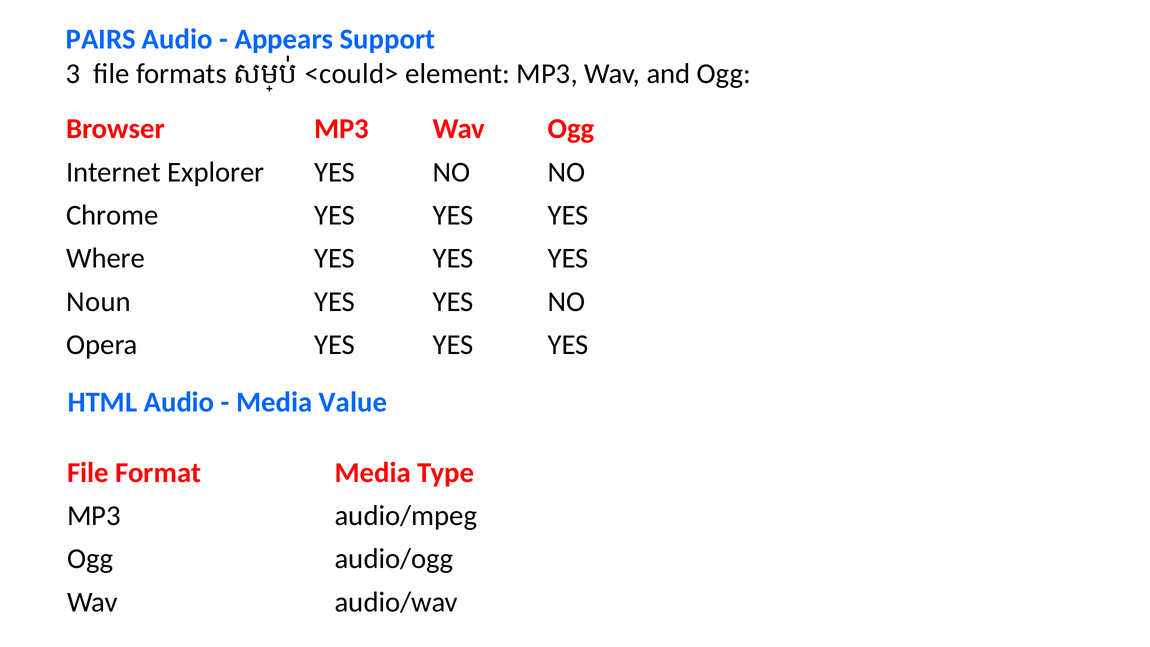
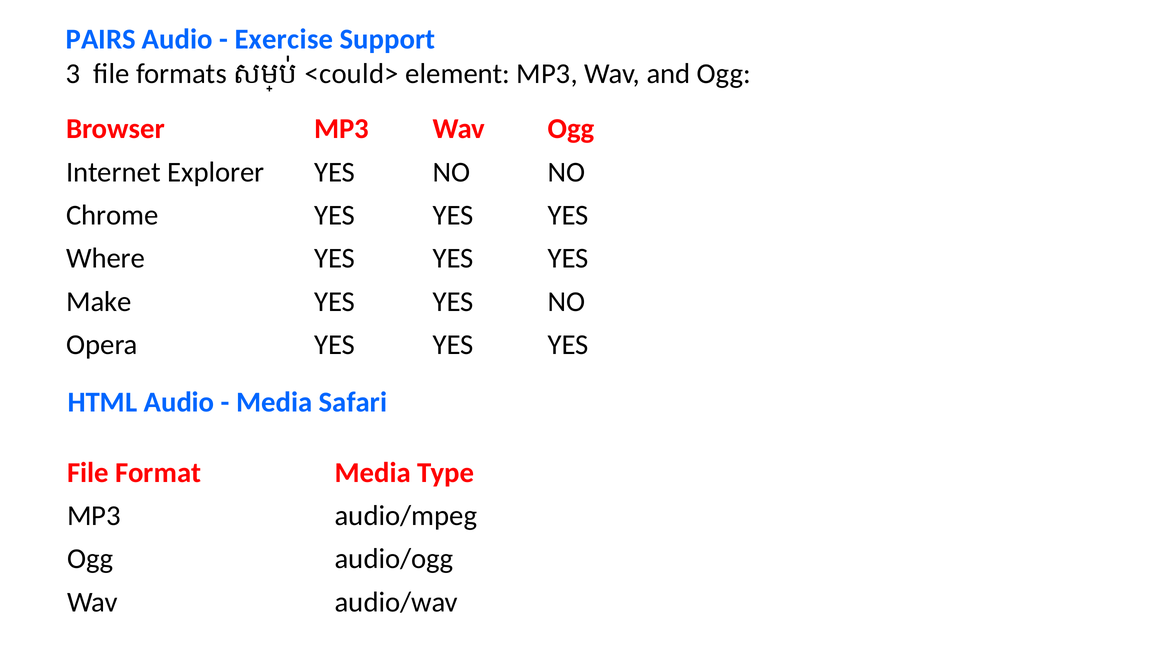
Appears: Appears -> Exercise
Noun: Noun -> Make
Value: Value -> Safari
